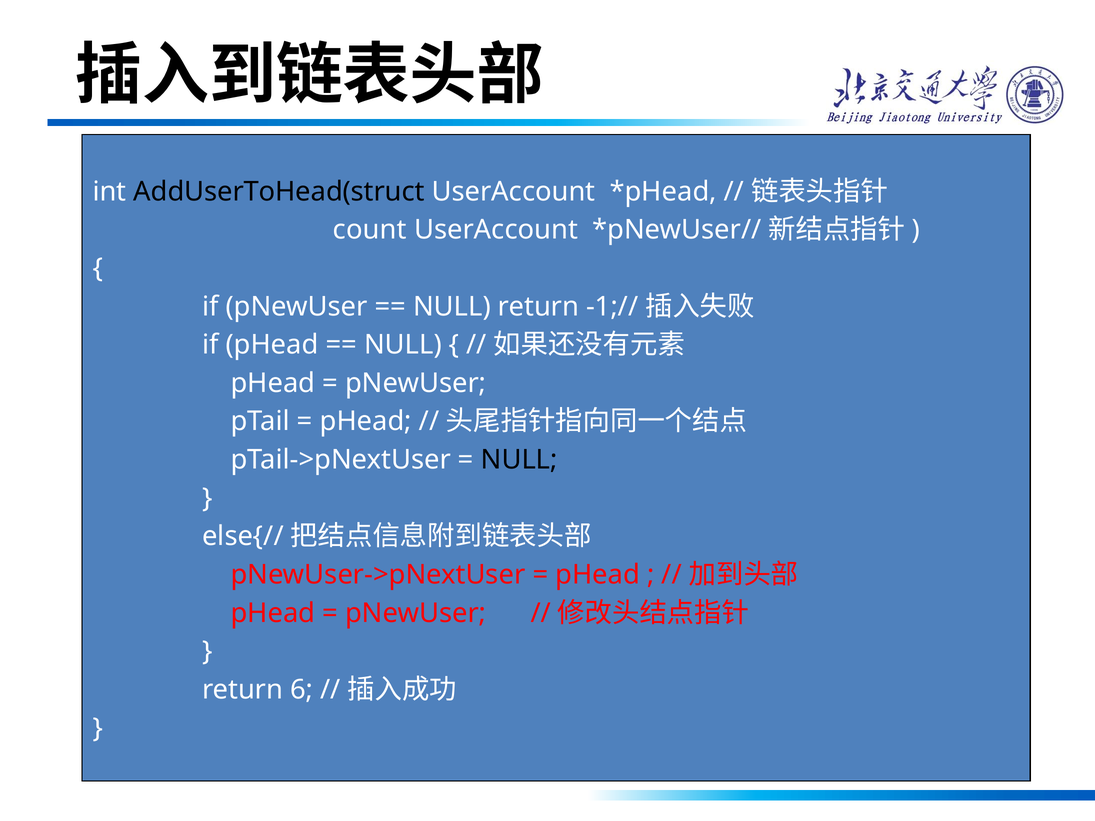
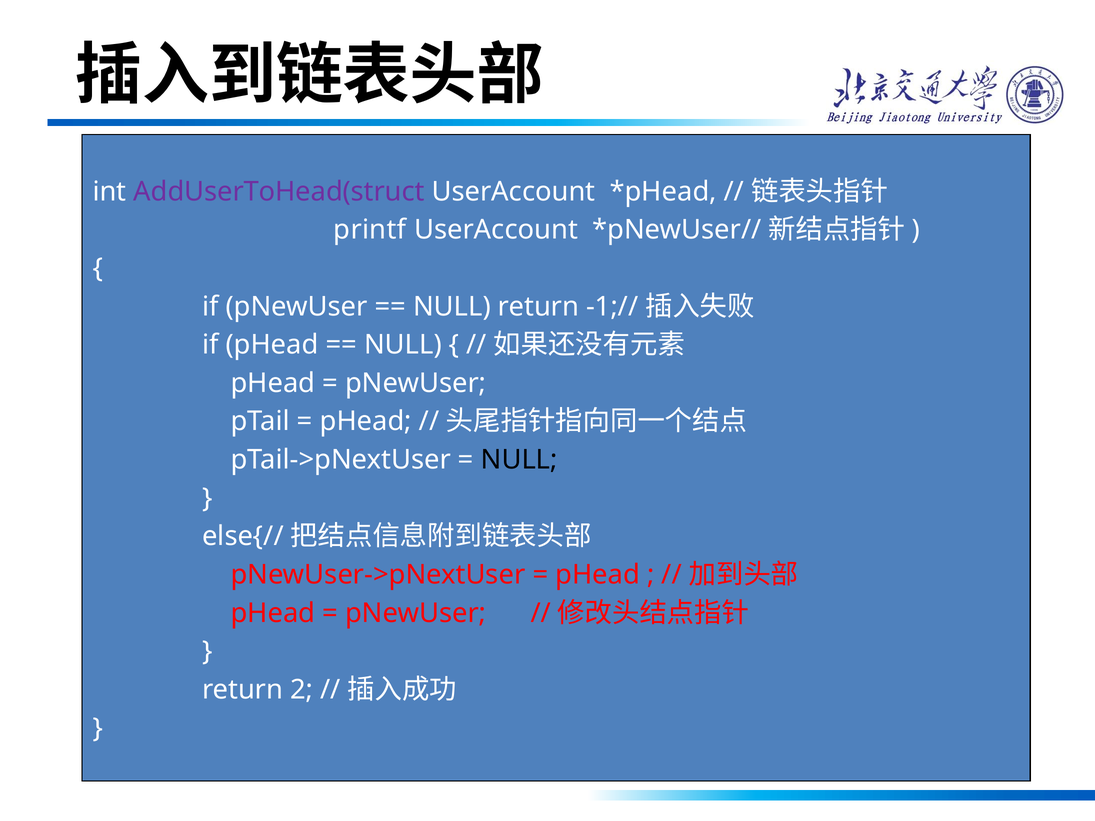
AddUserToHead(struct colour: black -> purple
count: count -> printf
6: 6 -> 2
